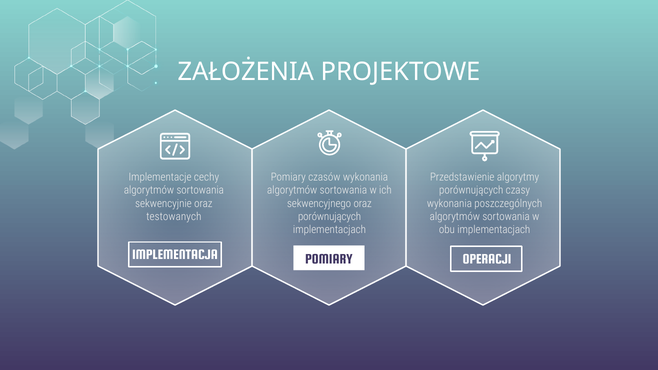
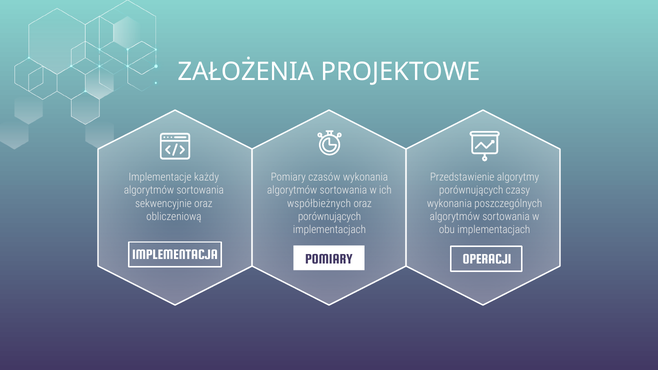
cechy: cechy -> każdy
sekwencyjnego: sekwencyjnego -> współbieżnych
testowanych: testowanych -> obliczeniową
